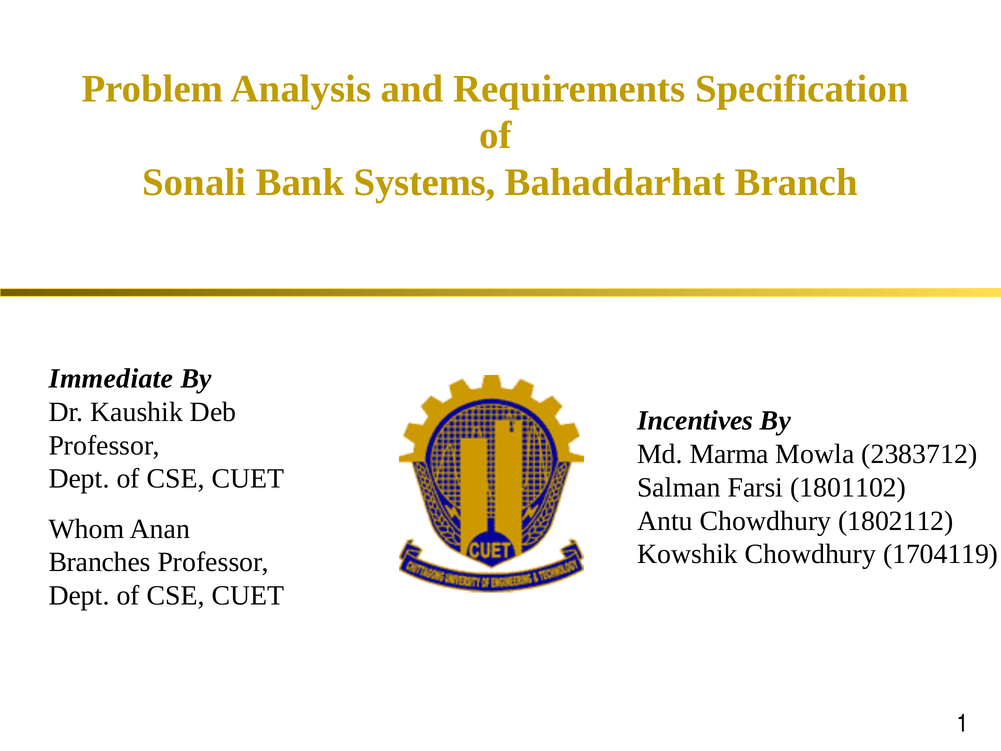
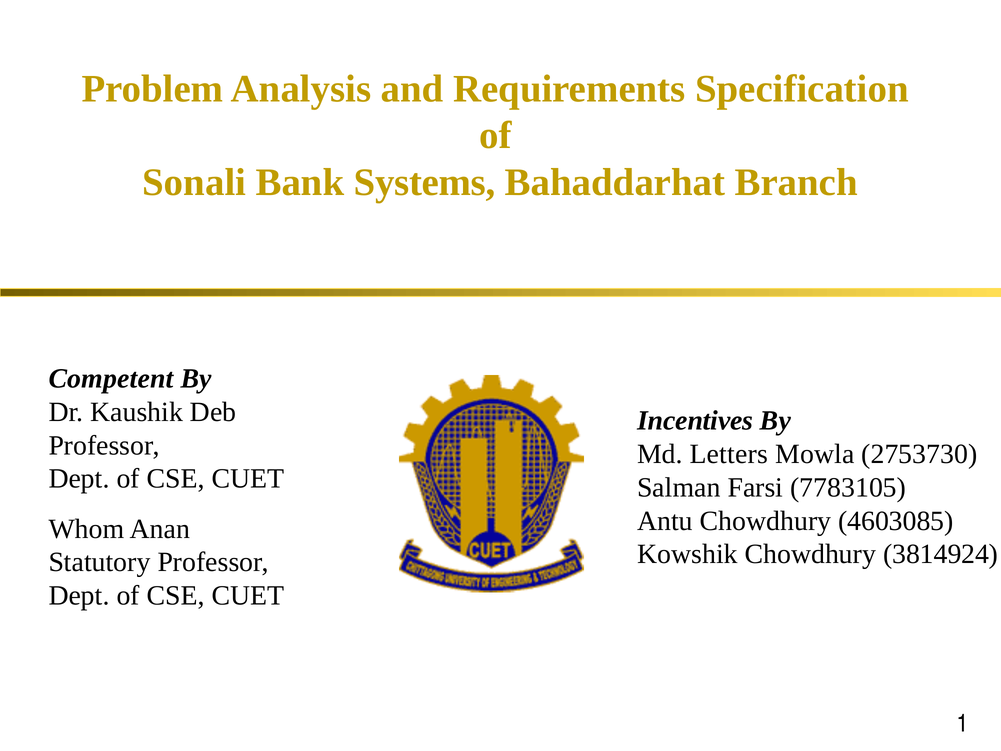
Immediate: Immediate -> Competent
Marma: Marma -> Letters
2383712: 2383712 -> 2753730
1801102: 1801102 -> 7783105
1802112: 1802112 -> 4603085
1704119: 1704119 -> 3814924
Branches: Branches -> Statutory
